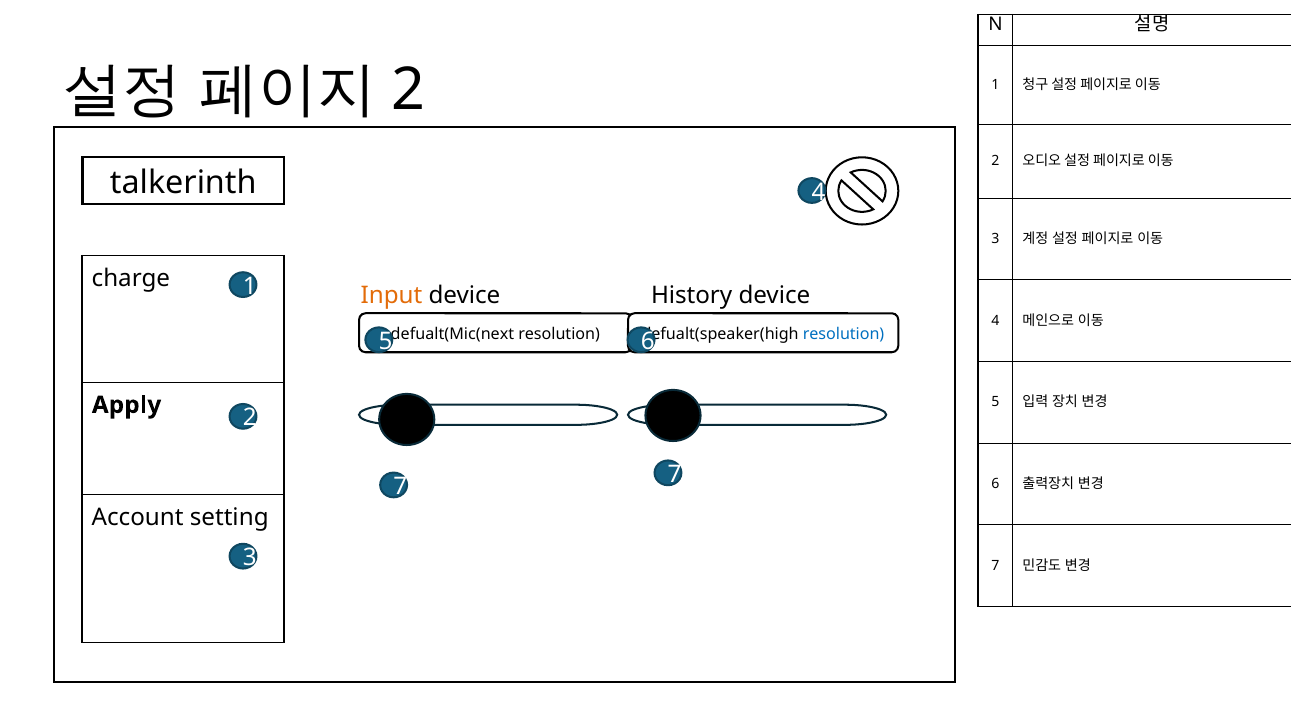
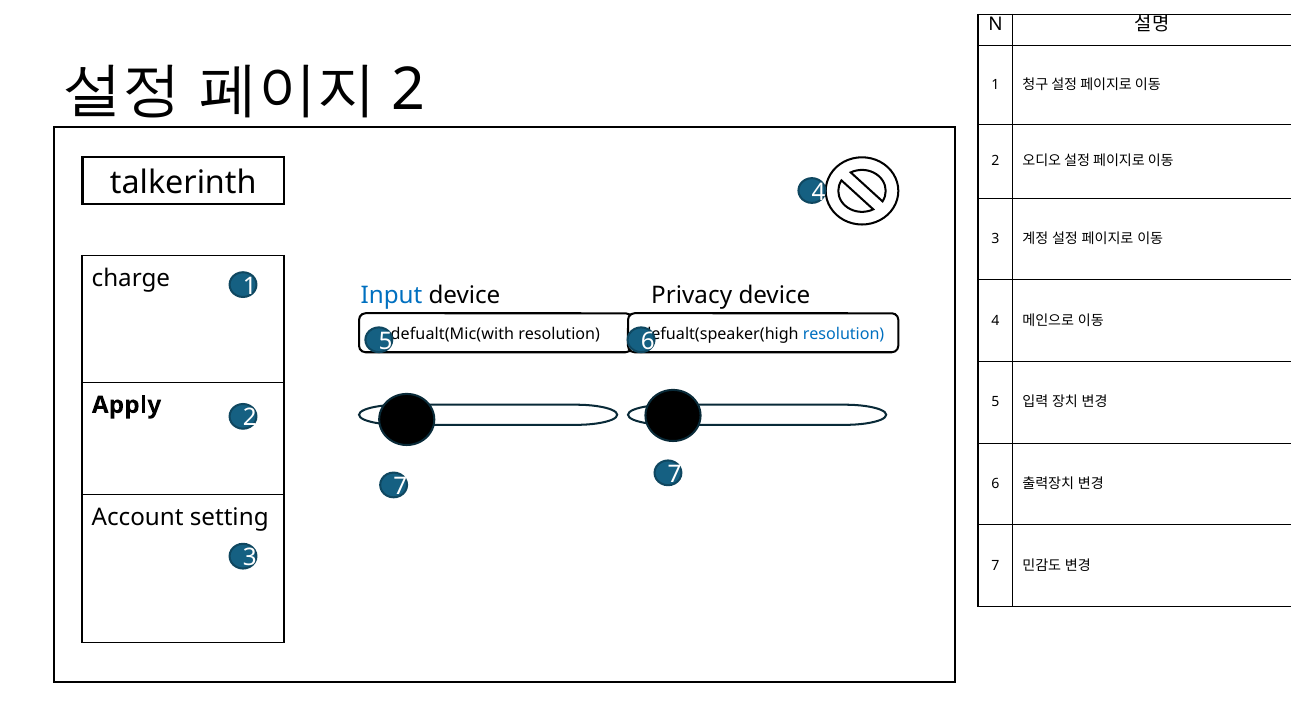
Input colour: orange -> blue
History: History -> Privacy
defualt(Mic(next: defualt(Mic(next -> defualt(Mic(with
